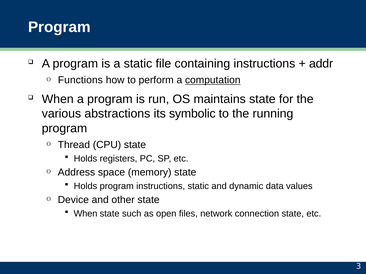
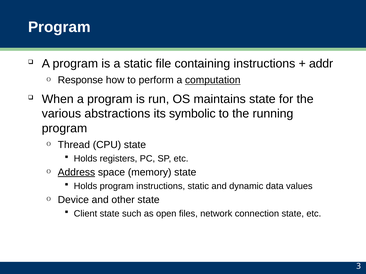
Functions: Functions -> Response
Address underline: none -> present
When at (86, 214): When -> Client
